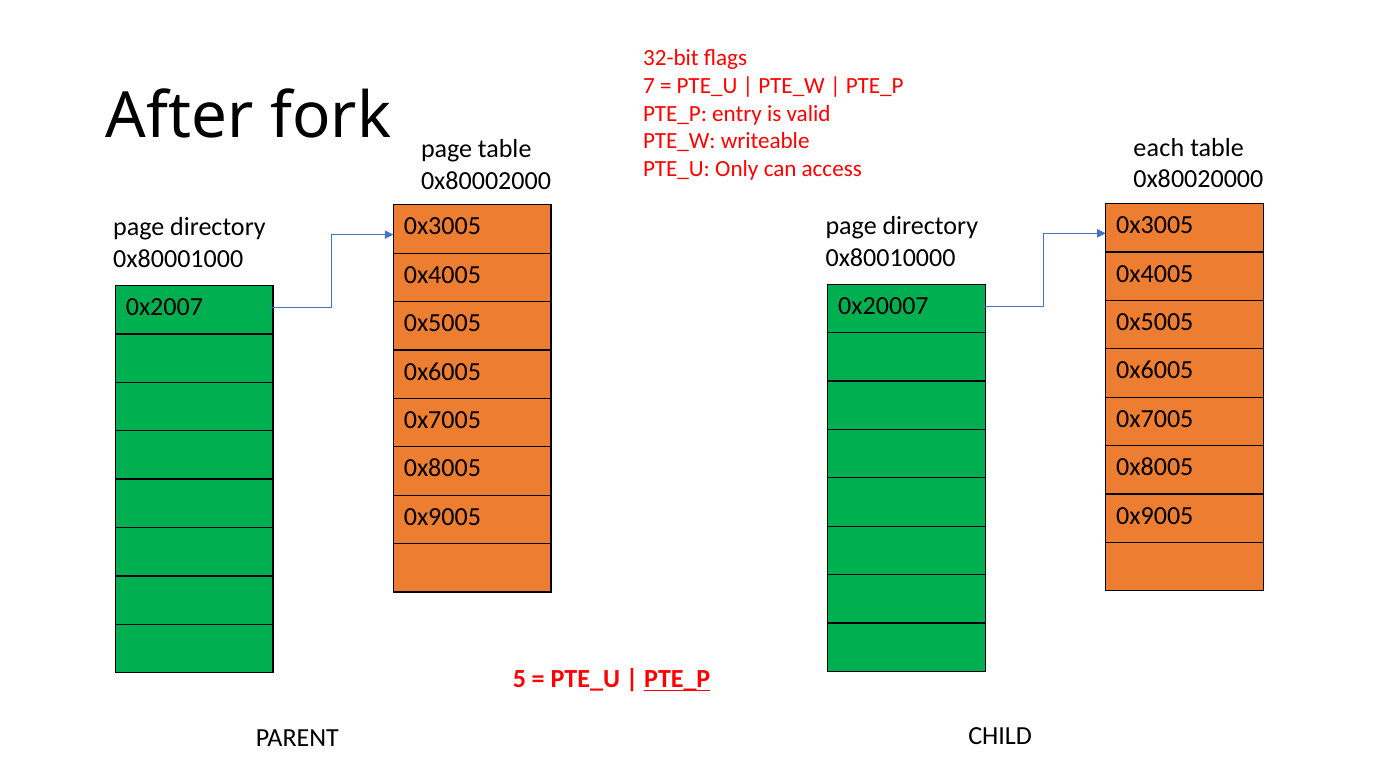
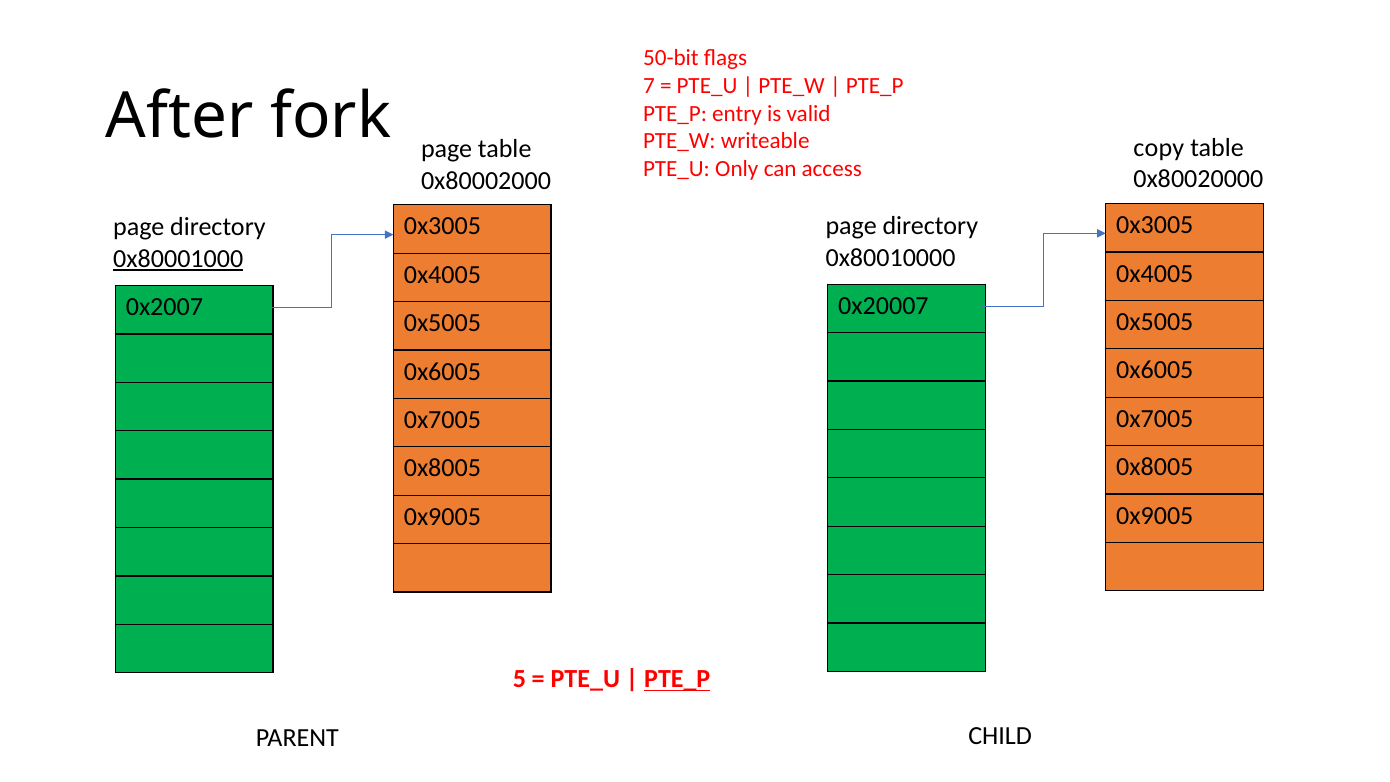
32-bit: 32-bit -> 50-bit
each: each -> copy
0x80001000 underline: none -> present
